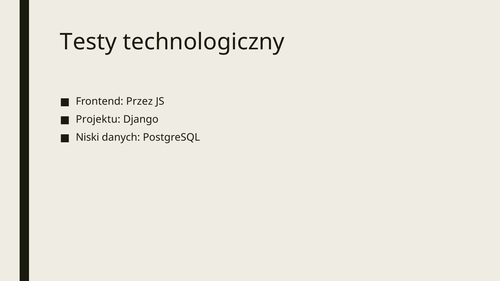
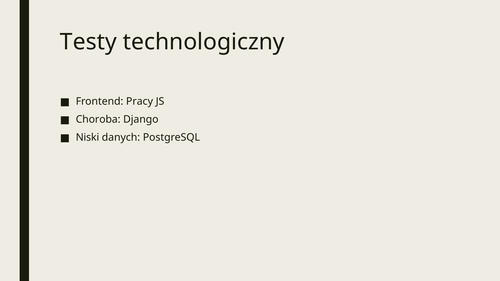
Przez: Przez -> Pracy
Projektu: Projektu -> Choroba
